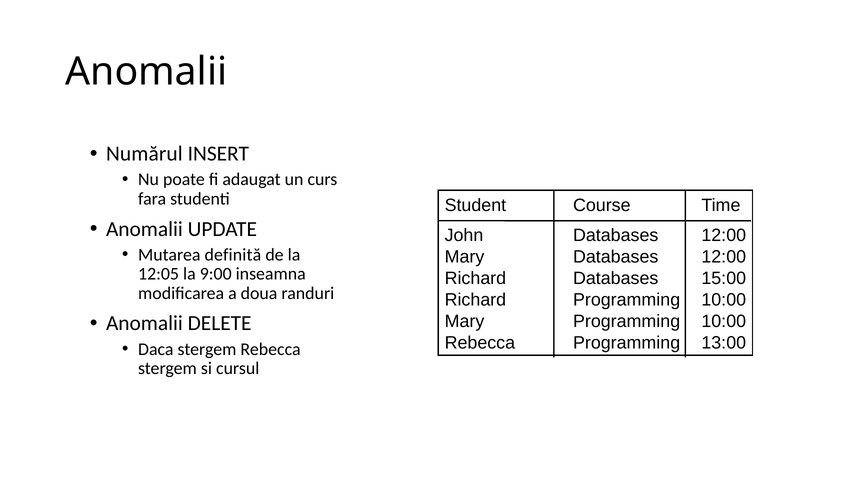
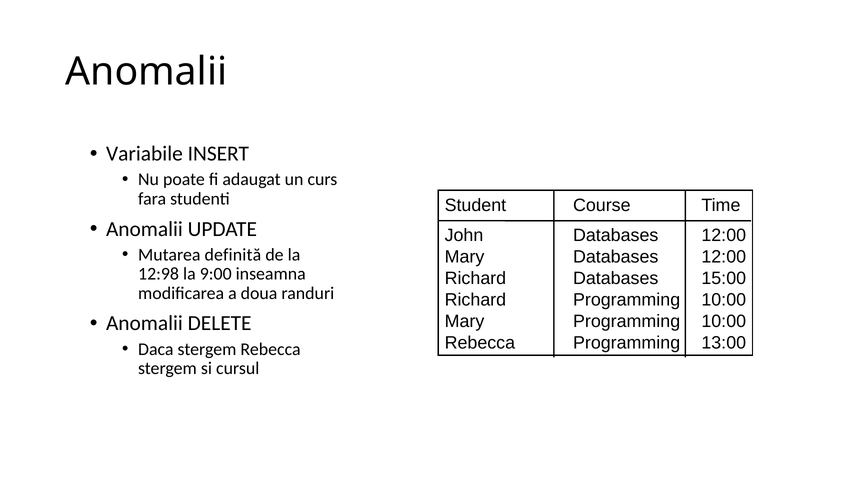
Numărul: Numărul -> Variabile
12:05: 12:05 -> 12:98
